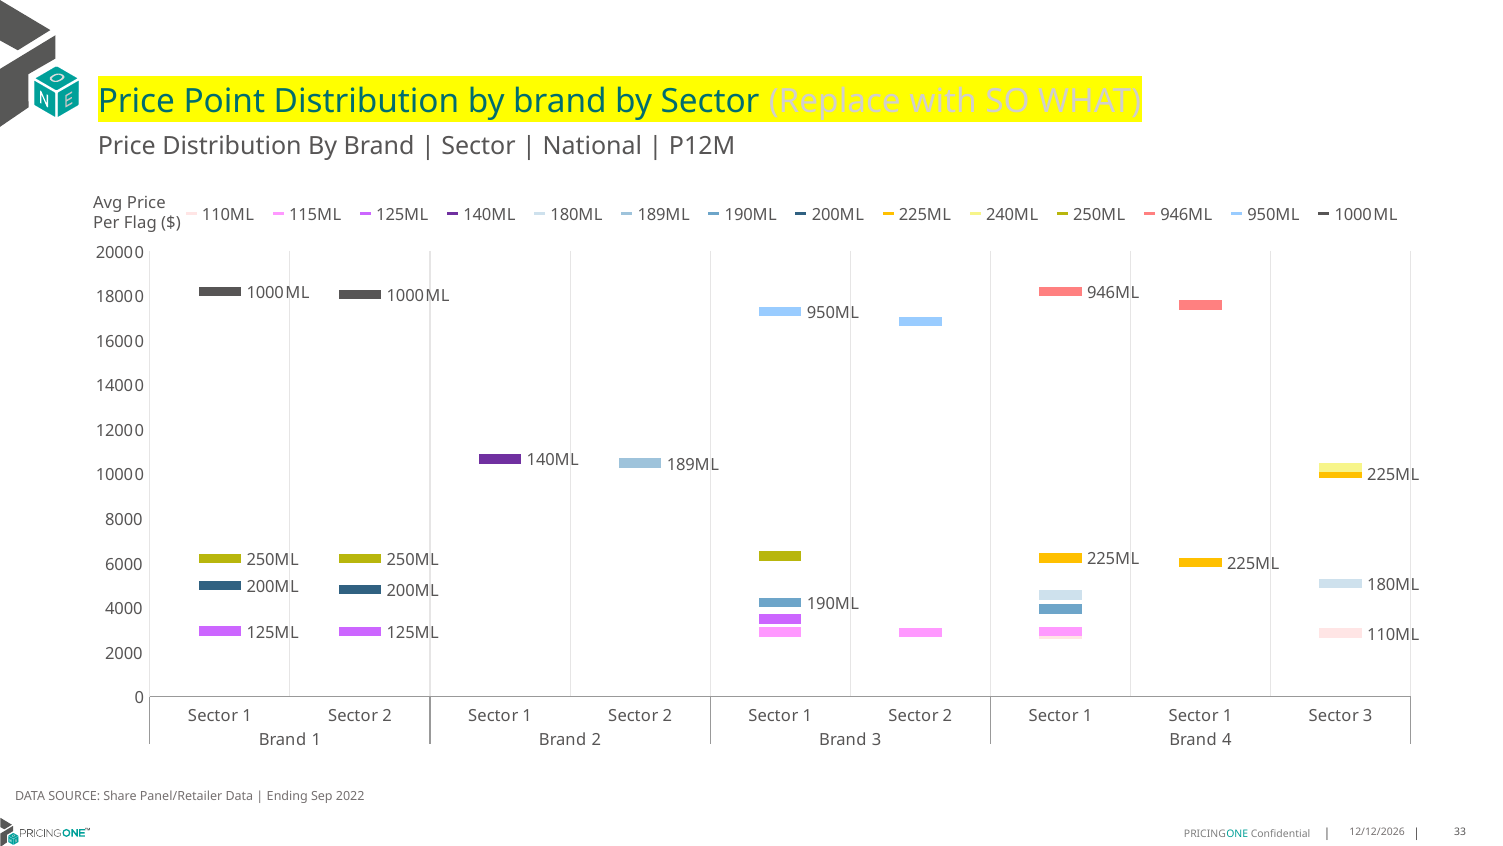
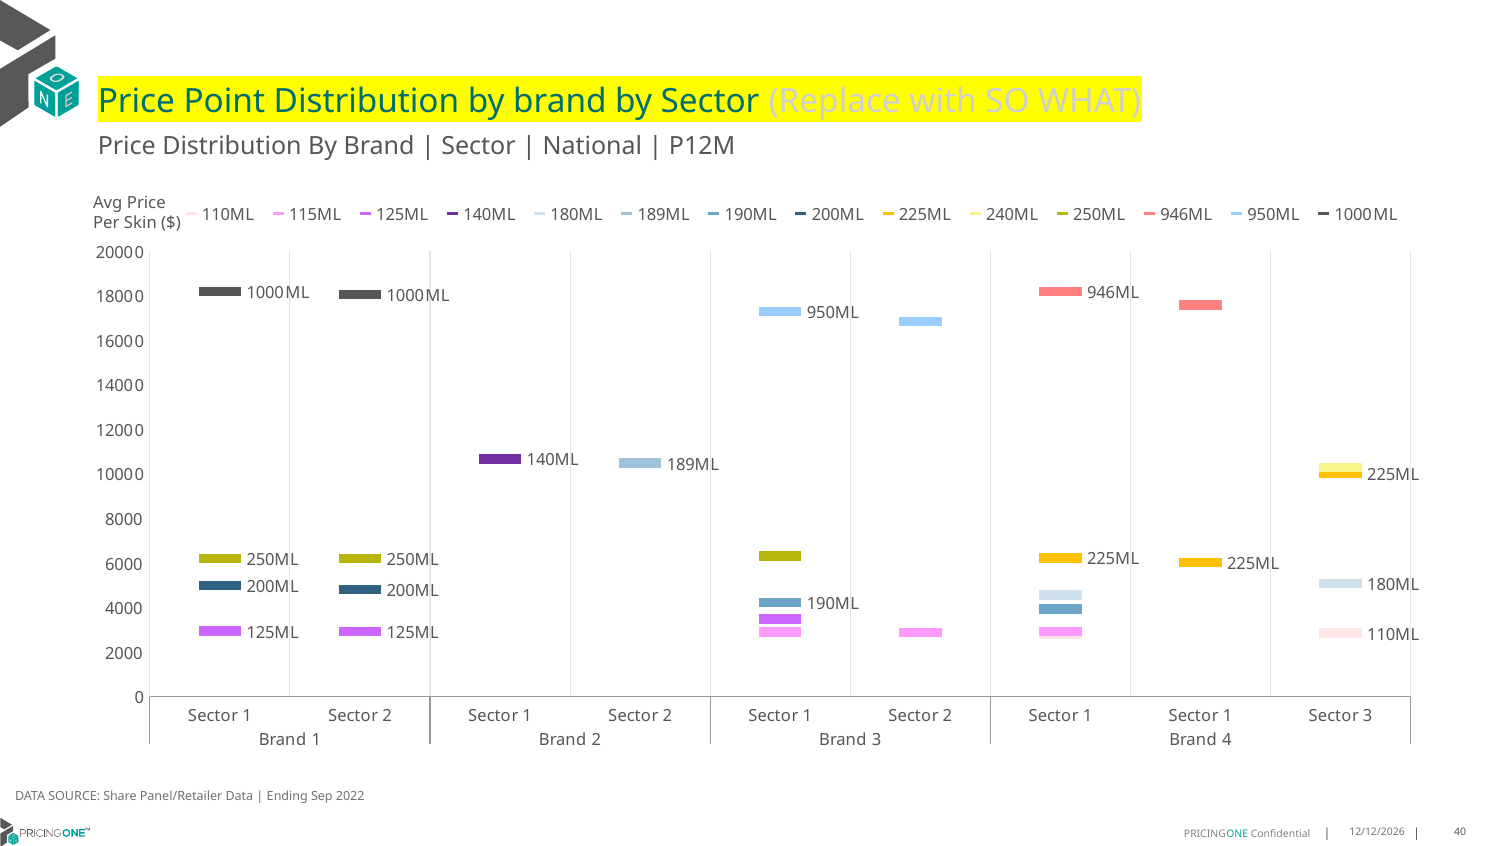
Flag: Flag -> Skin
33: 33 -> 40
